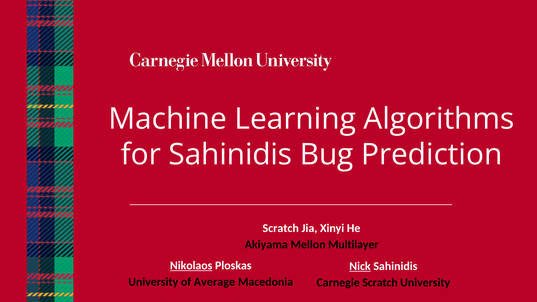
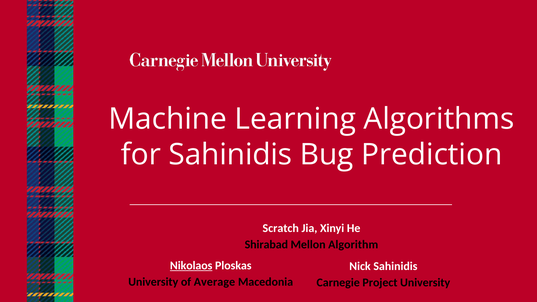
Akiyama: Akiyama -> Shirabad
Multilayer: Multilayer -> Algorithm
Nick underline: present -> none
Carnegie Scratch: Scratch -> Project
